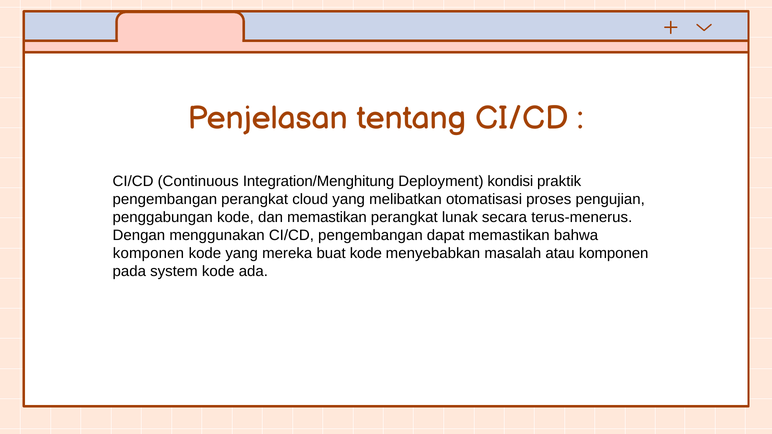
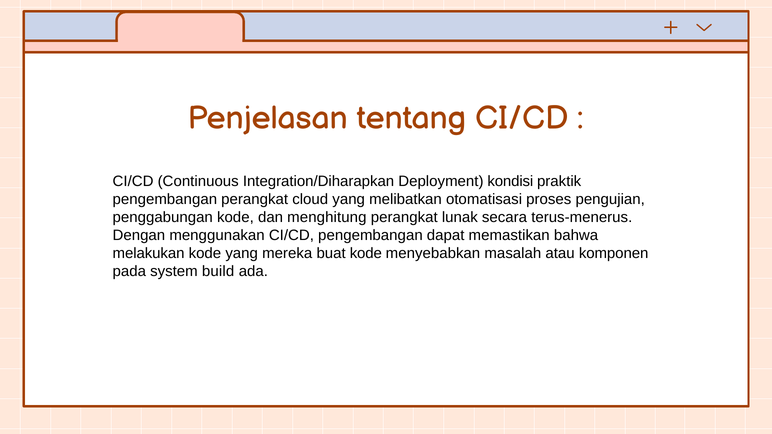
Integration/Menghitung: Integration/Menghitung -> Integration/Diharapkan
dan memastikan: memastikan -> menghitung
komponen at (148, 254): komponen -> melakukan
system kode: kode -> build
